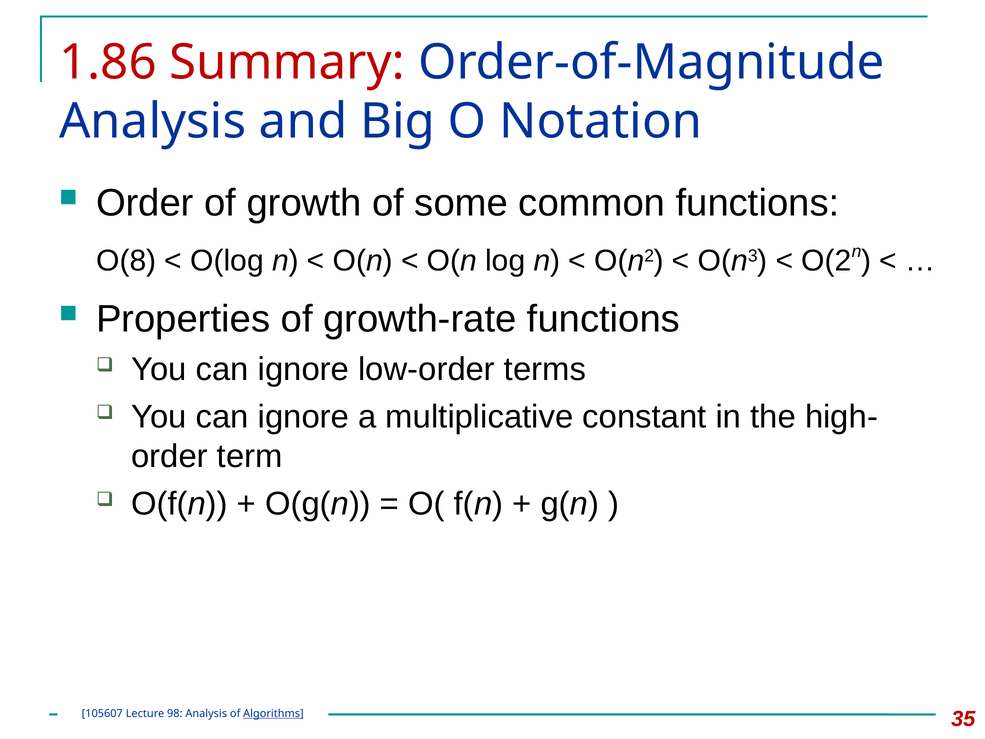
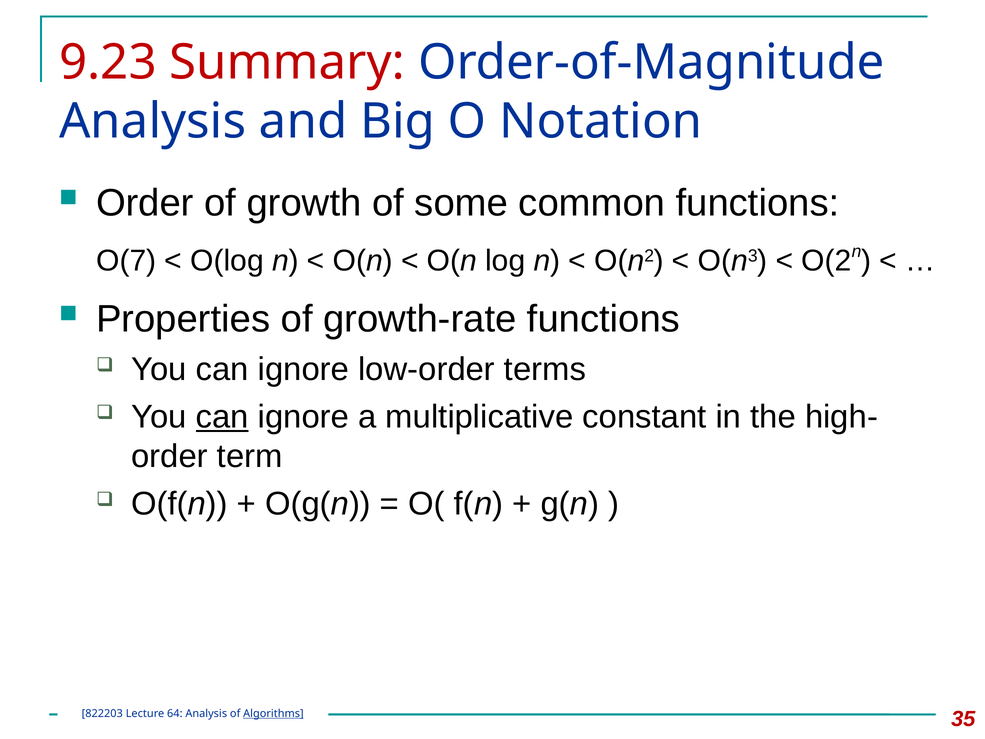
1.86: 1.86 -> 9.23
O(8: O(8 -> O(7
can at (222, 417) underline: none -> present
105607: 105607 -> 822203
98: 98 -> 64
